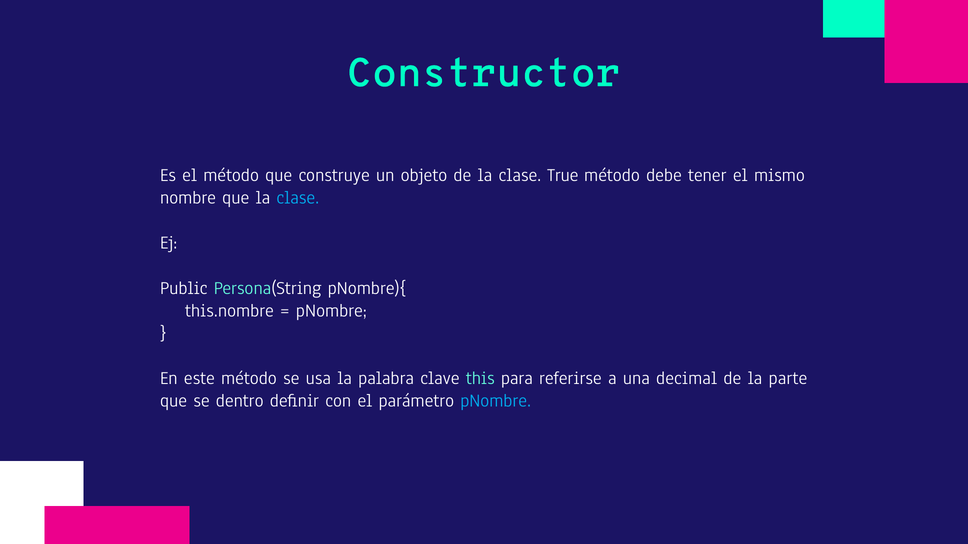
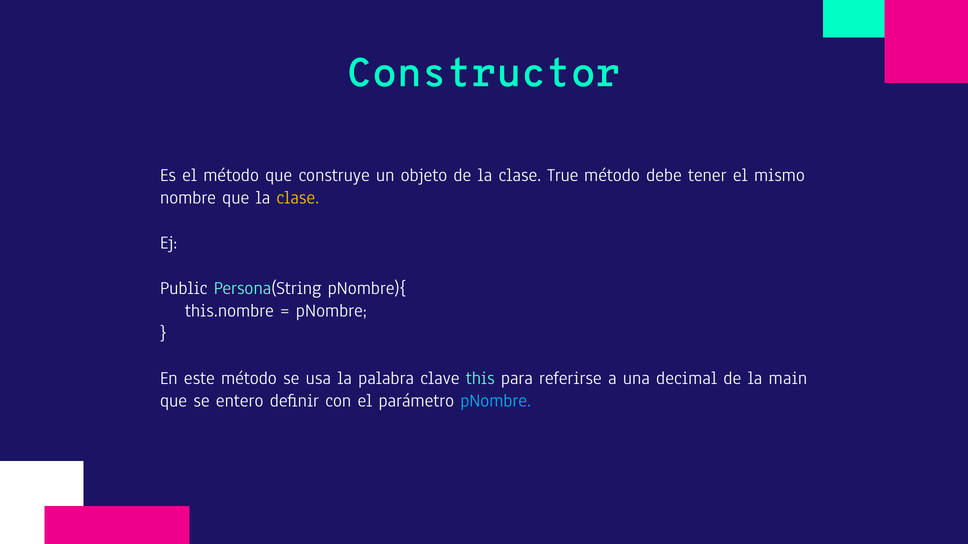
clase at (298, 198) colour: light blue -> yellow
parte: parte -> main
dentro: dentro -> entero
